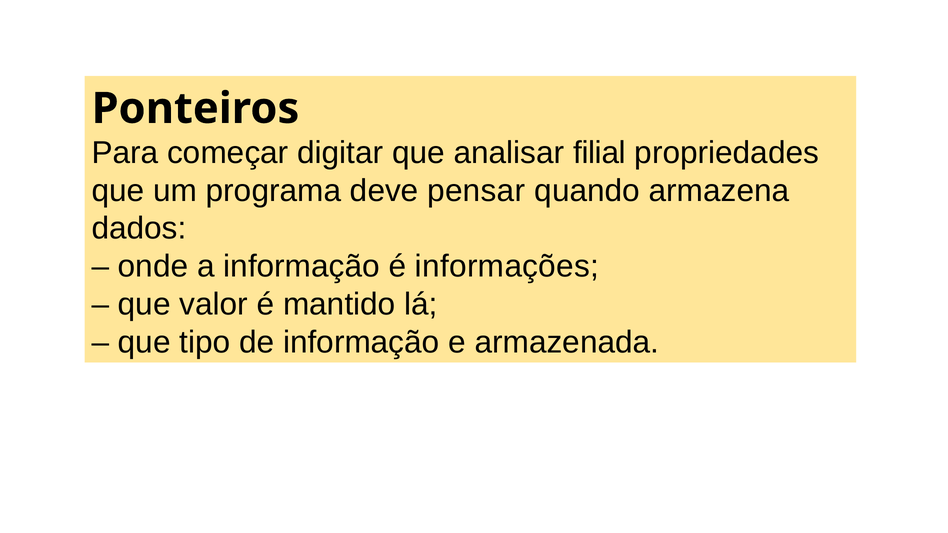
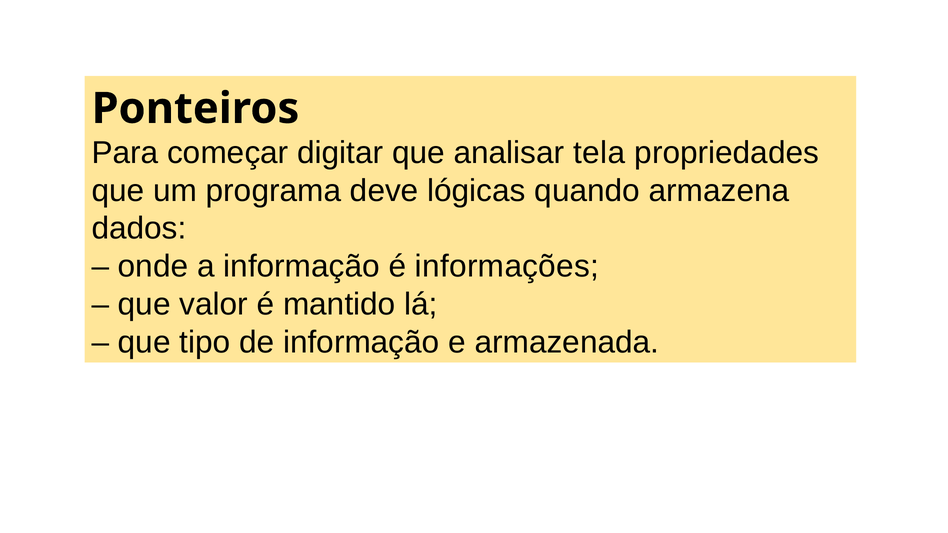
filial: filial -> tela
pensar: pensar -> lógicas
